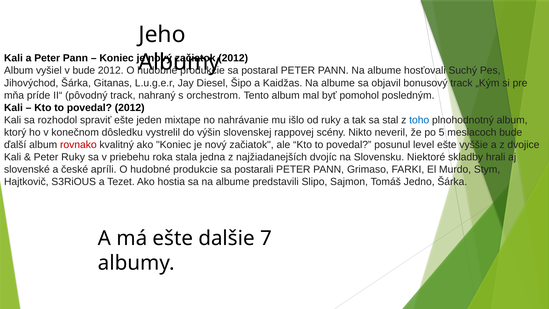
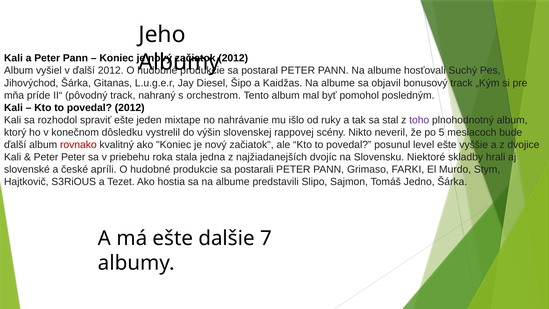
v bude: bude -> ďalší
toho colour: blue -> purple
Peter Ruky: Ruky -> Peter
